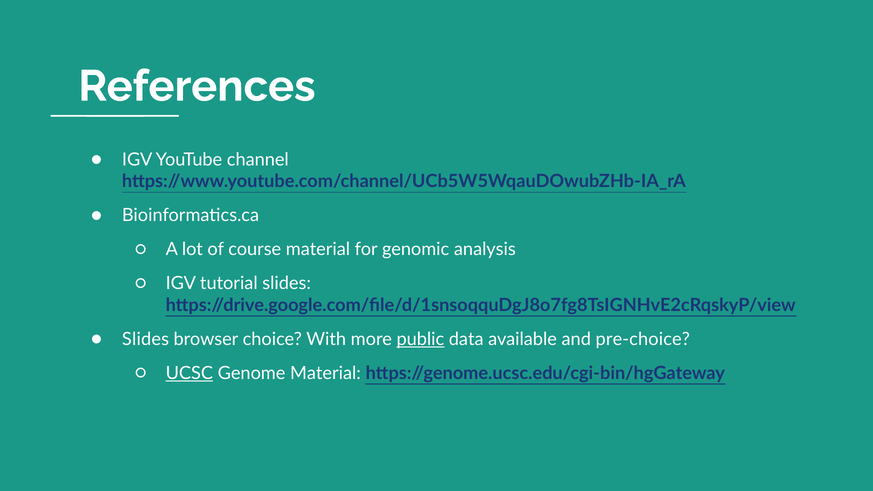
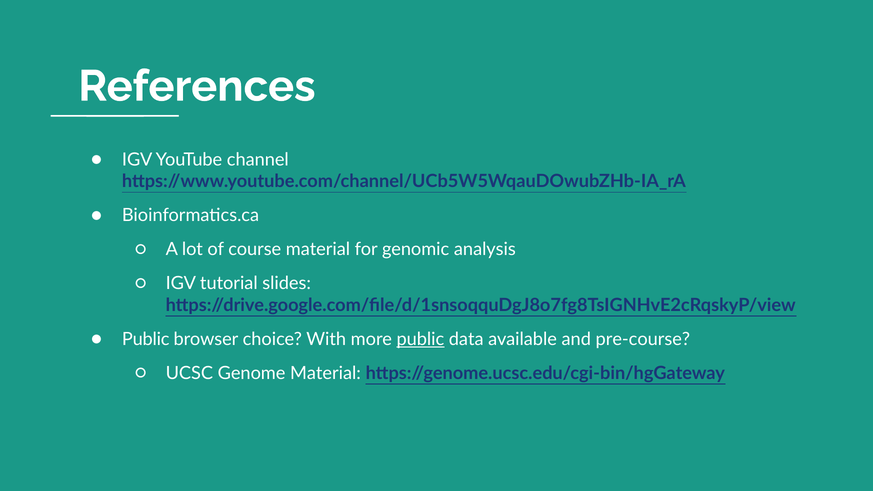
Slides at (146, 339): Slides -> Public
pre-choice: pre-choice -> pre-course
UCSC underline: present -> none
